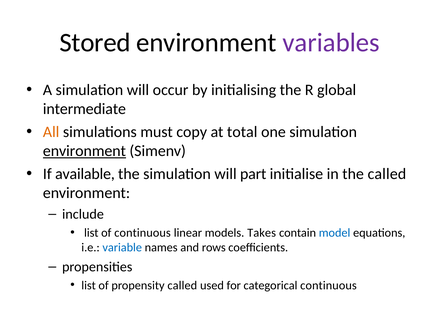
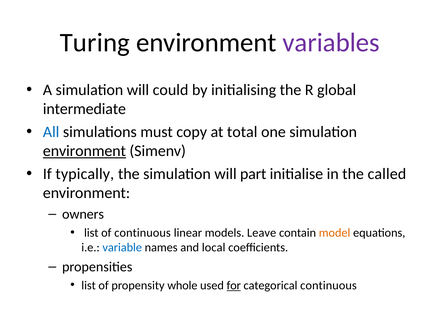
Stored: Stored -> Turing
occur: occur -> could
All colour: orange -> blue
available: available -> typically
include: include -> owners
Takes: Takes -> Leave
model colour: blue -> orange
rows: rows -> local
propensity called: called -> whole
for underline: none -> present
